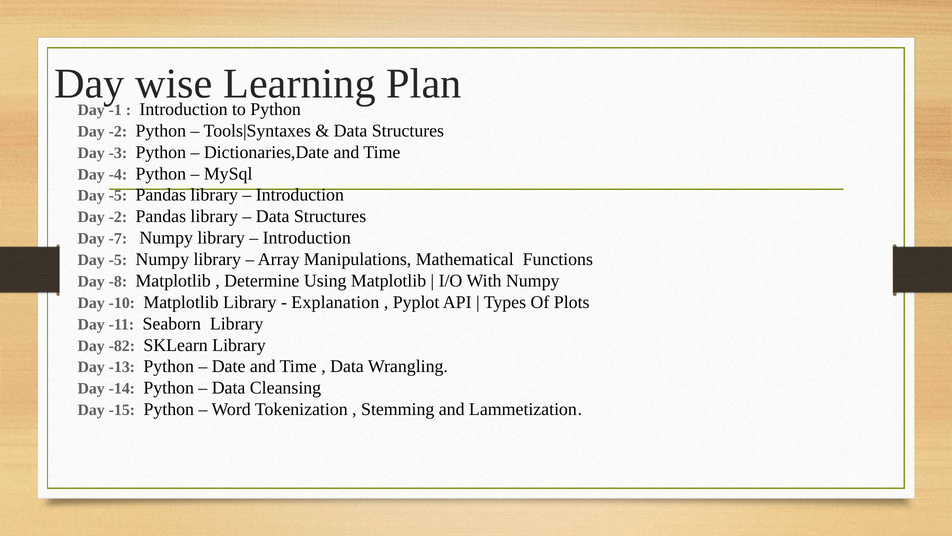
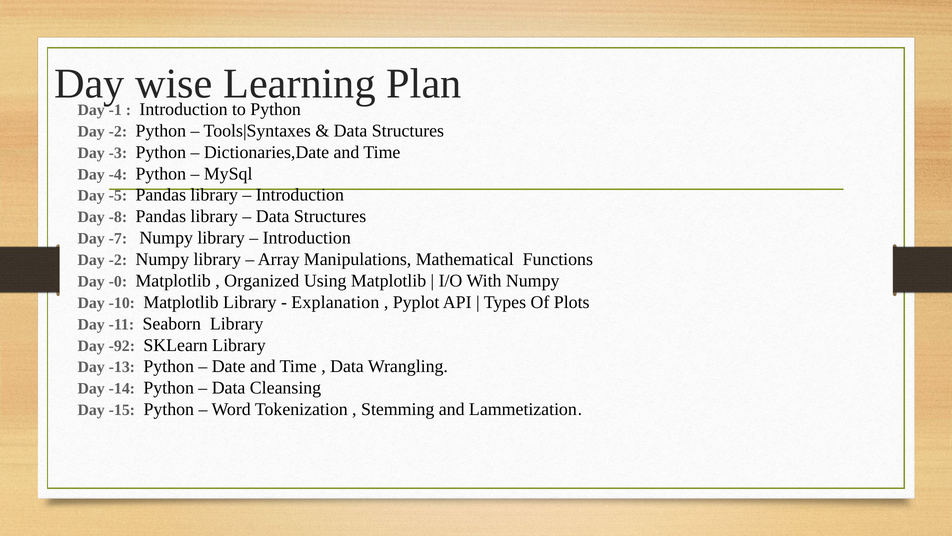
-2 at (118, 217): -2 -> -8
-5 at (118, 260): -5 -> -2
-8: -8 -> -0
Determine: Determine -> Organized
-82: -82 -> -92
